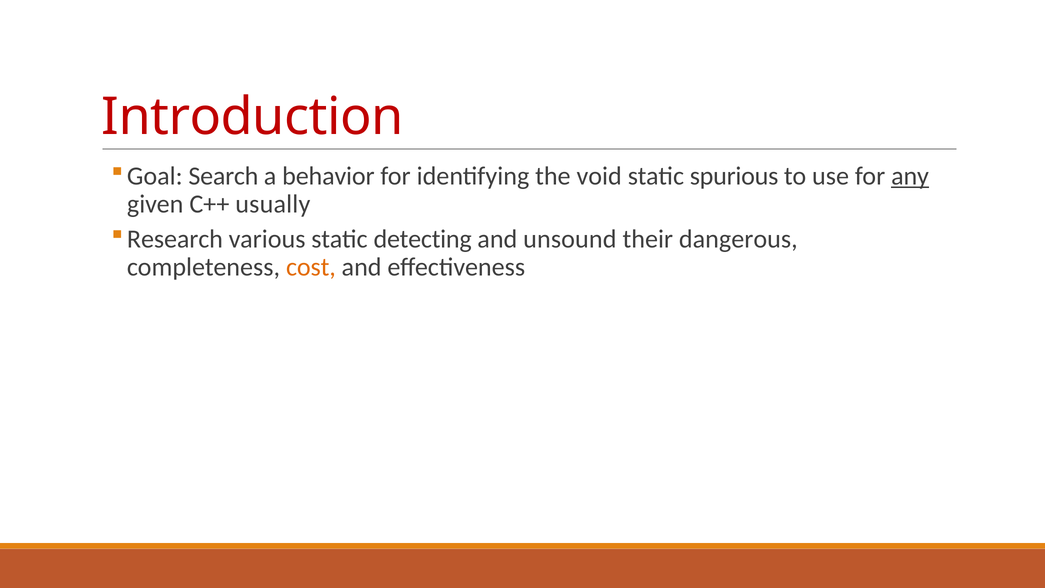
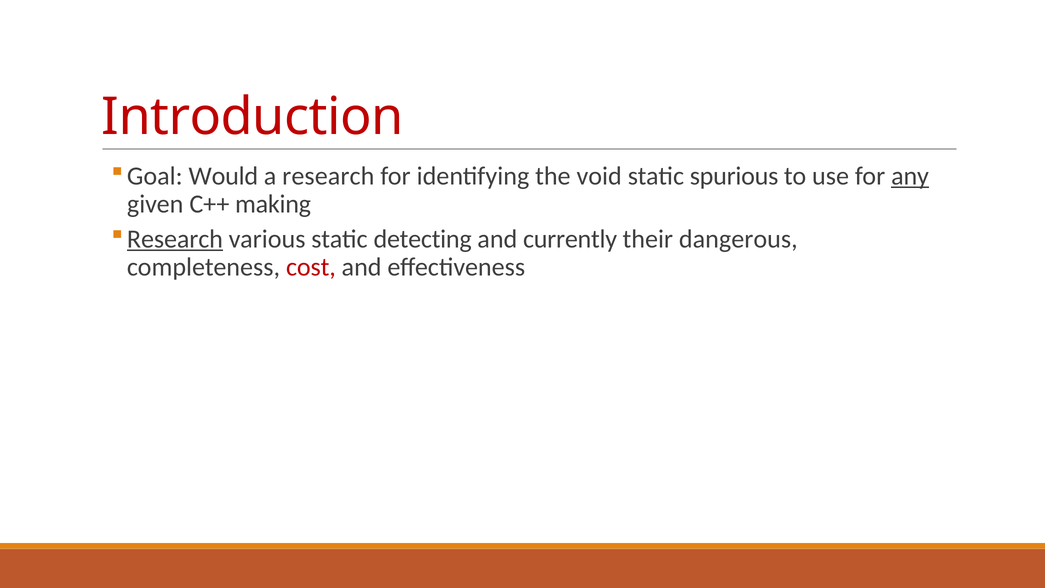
Search: Search -> Would
a behavior: behavior -> research
usually: usually -> making
Research at (175, 239) underline: none -> present
unsound: unsound -> currently
cost colour: orange -> red
